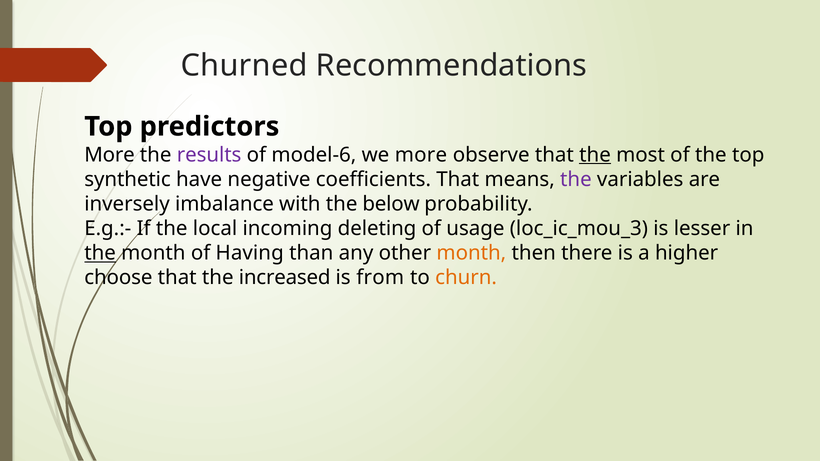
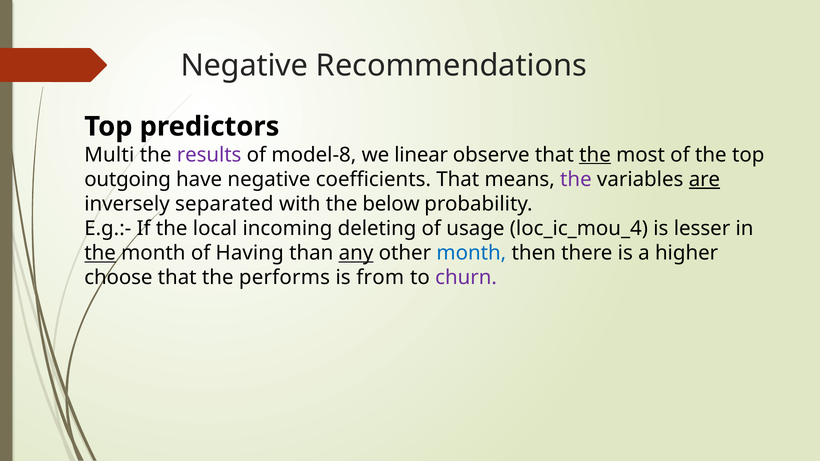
Churned at (244, 66): Churned -> Negative
More at (110, 155): More -> Multi
model-6: model-6 -> model-8
we more: more -> linear
synthetic: synthetic -> outgoing
are underline: none -> present
imbalance: imbalance -> separated
loc_ic_mou_3: loc_ic_mou_3 -> loc_ic_mou_4
any underline: none -> present
month at (471, 253) colour: orange -> blue
increased: increased -> performs
churn colour: orange -> purple
